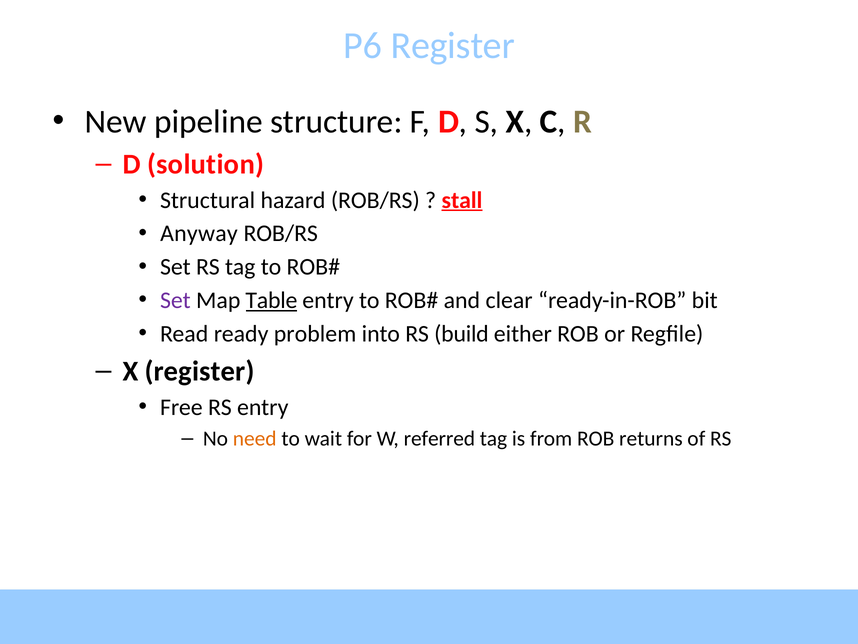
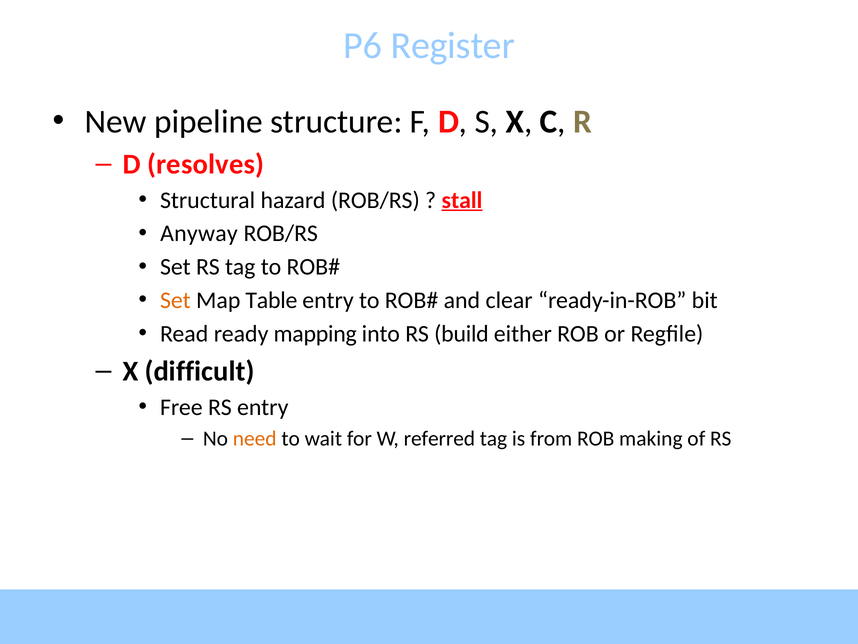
solution: solution -> resolves
Set at (175, 300) colour: purple -> orange
Table underline: present -> none
problem: problem -> mapping
X register: register -> difficult
returns: returns -> making
